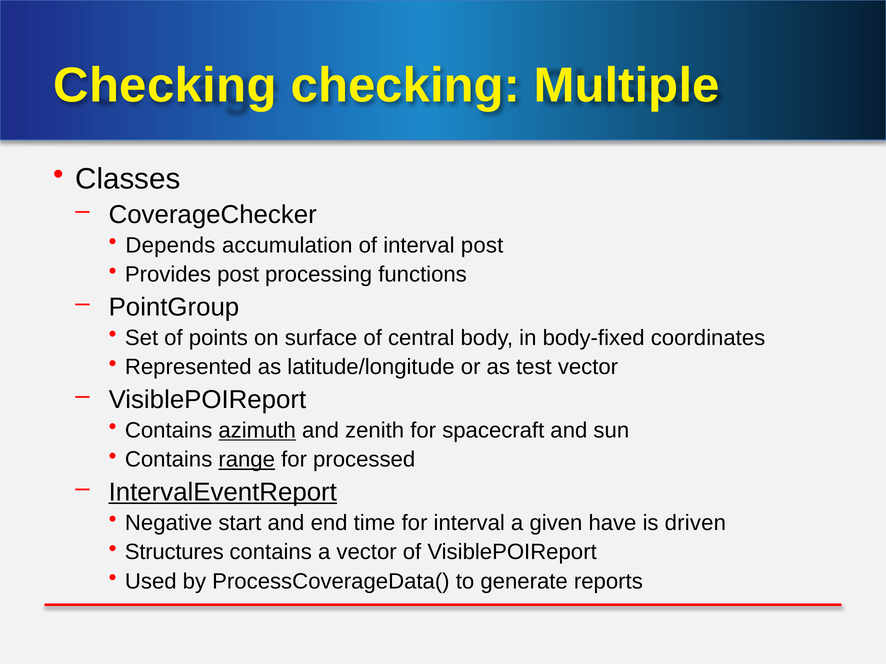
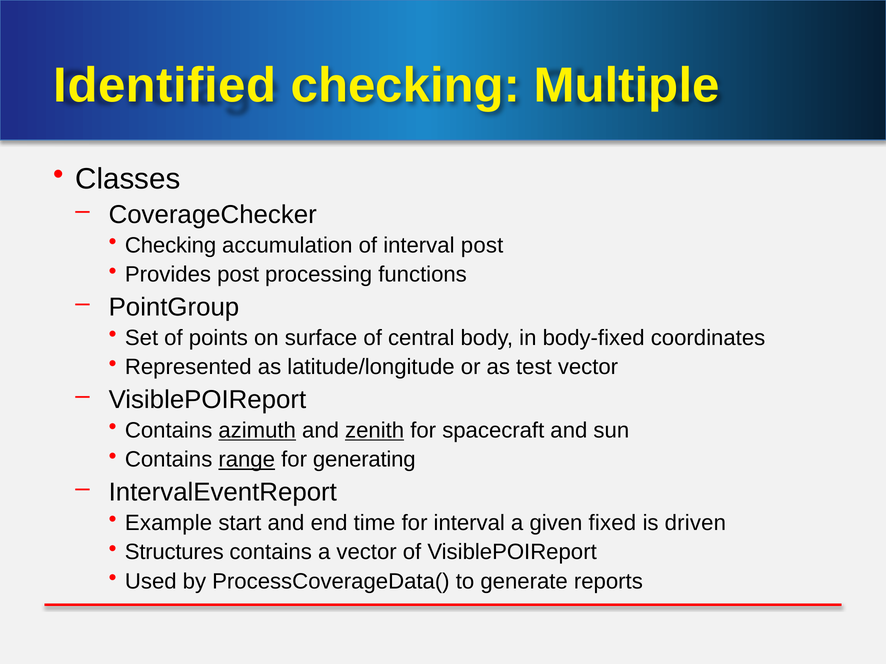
Checking at (165, 85): Checking -> Identified
Depends at (170, 246): Depends -> Checking
zenith underline: none -> present
processed: processed -> generating
IntervalEventReport underline: present -> none
Negative: Negative -> Example
have: have -> fixed
